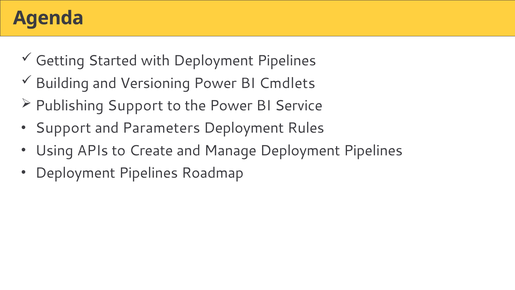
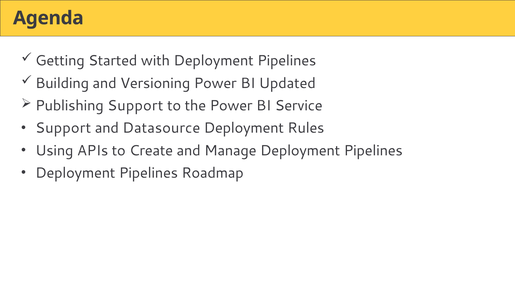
Cmdlets: Cmdlets -> Updated
Parameters: Parameters -> Datasource
